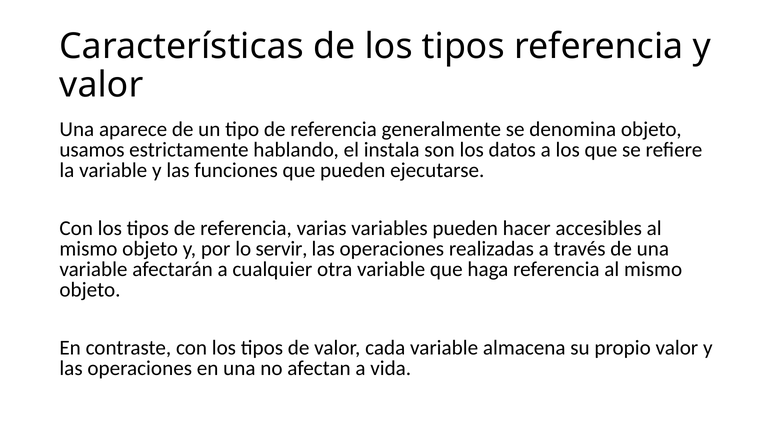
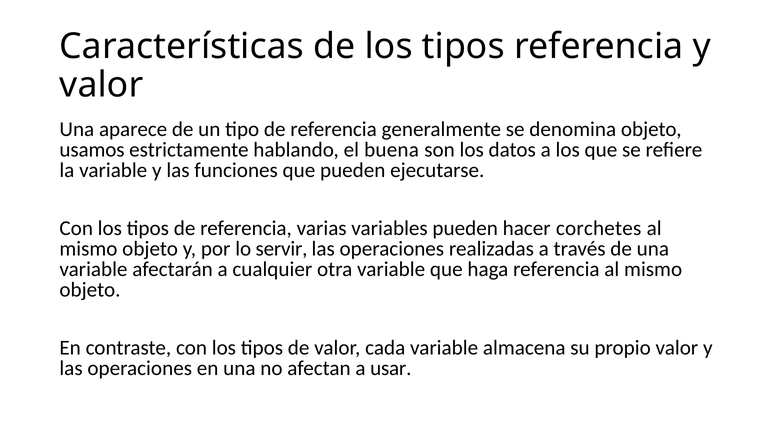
instala: instala -> buena
accesibles: accesibles -> corchetes
vida: vida -> usar
